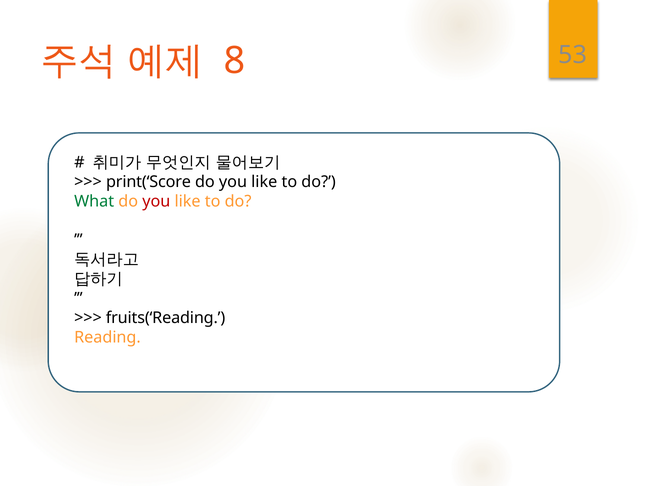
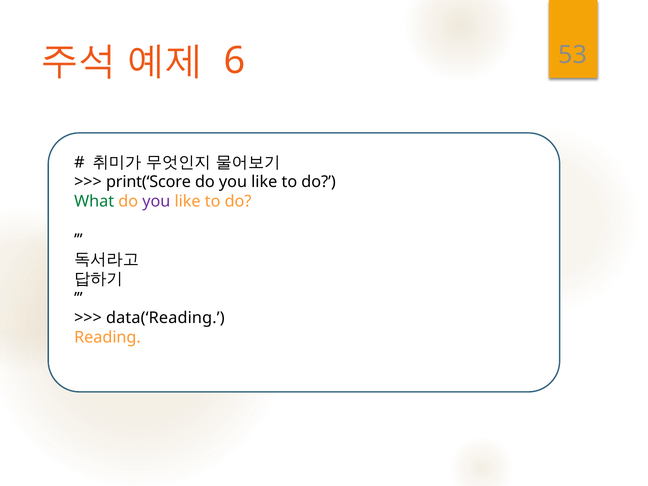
8: 8 -> 6
you at (156, 201) colour: red -> purple
fruits(‘Reading: fruits(‘Reading -> data(‘Reading
